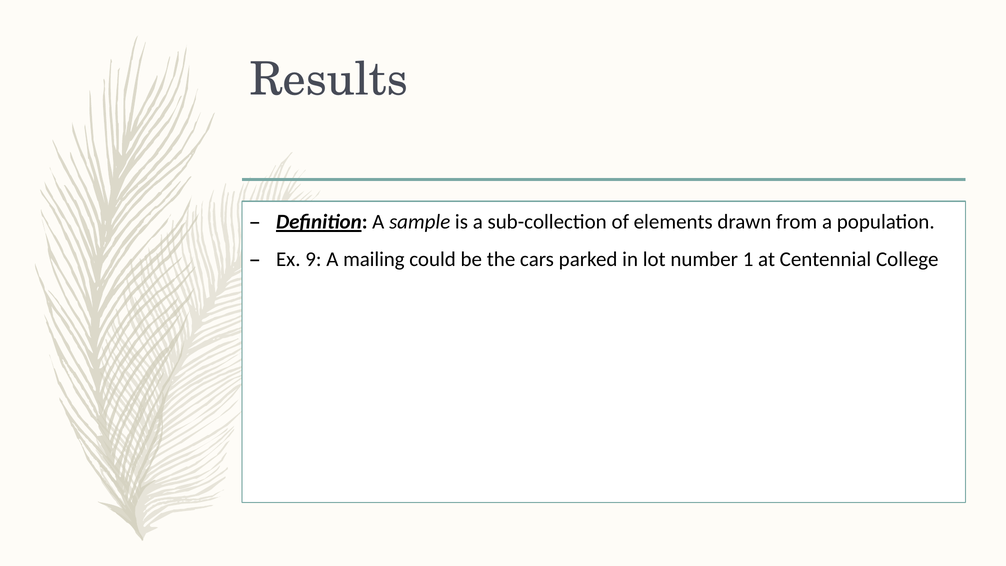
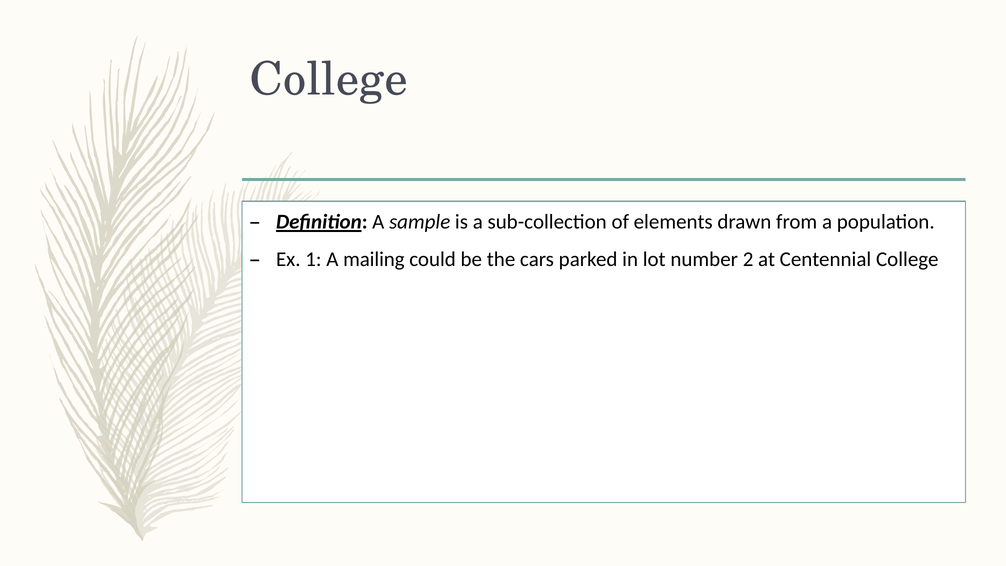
Results at (329, 79): Results -> College
9: 9 -> 1
1: 1 -> 2
